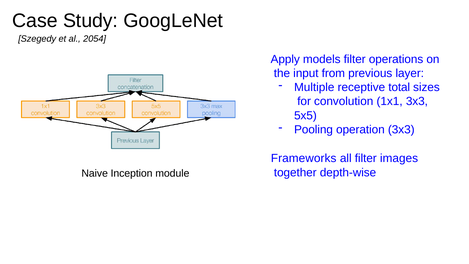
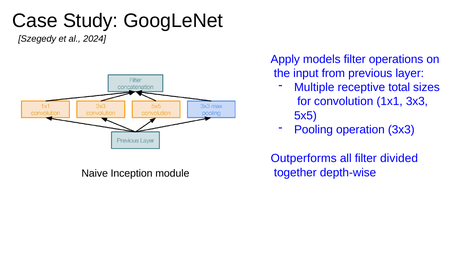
2054: 2054 -> 2024
Frameworks: Frameworks -> Outperforms
images: images -> divided
